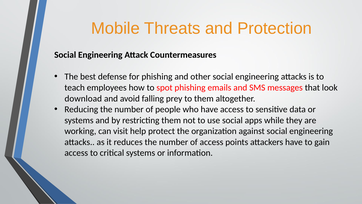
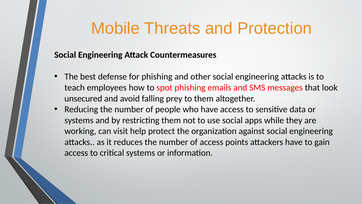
download: download -> unsecured
